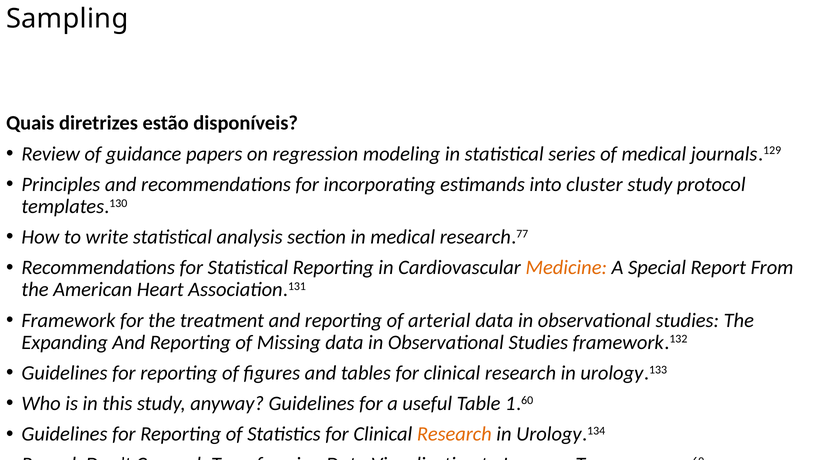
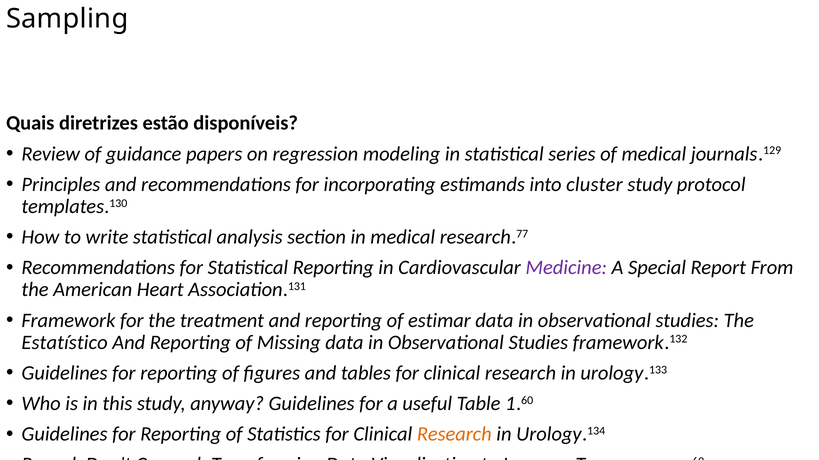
Medicine colour: orange -> purple
arterial: arterial -> estimar
Expanding: Expanding -> Estatístico
